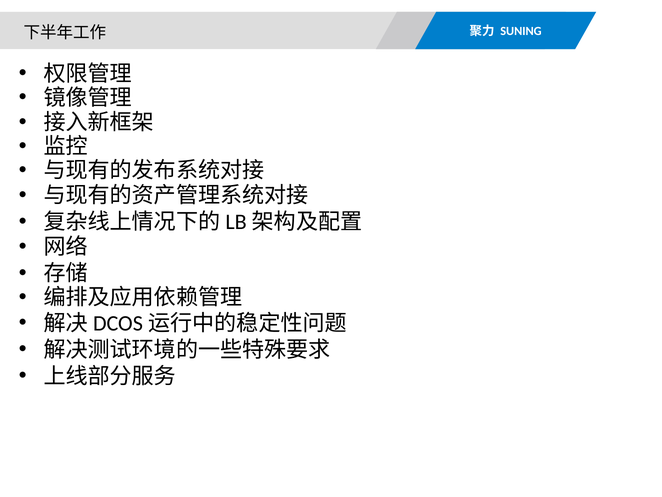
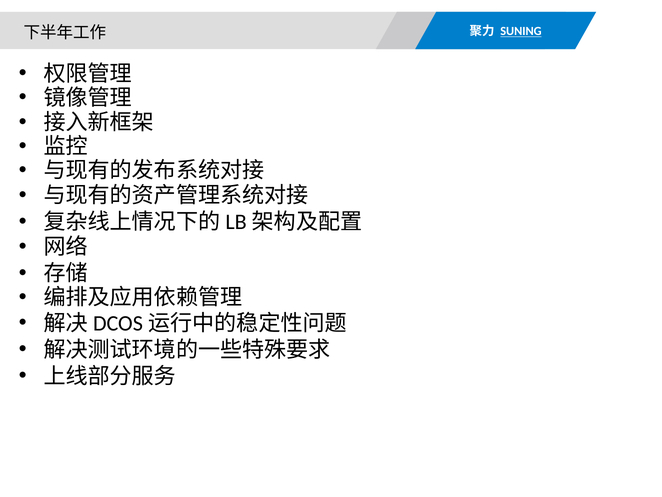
SUNING underline: none -> present
